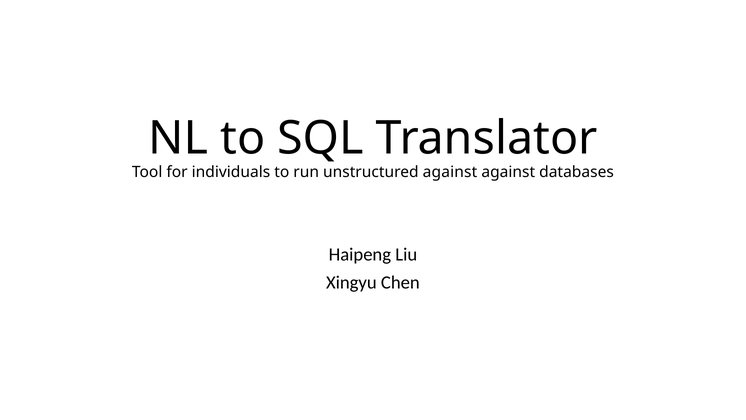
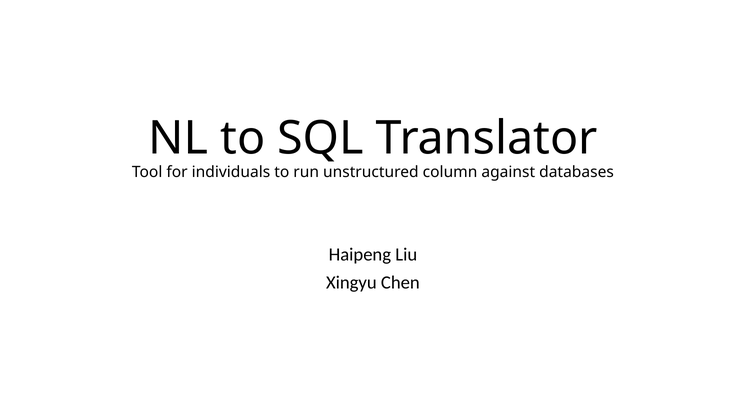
unstructured against: against -> column
